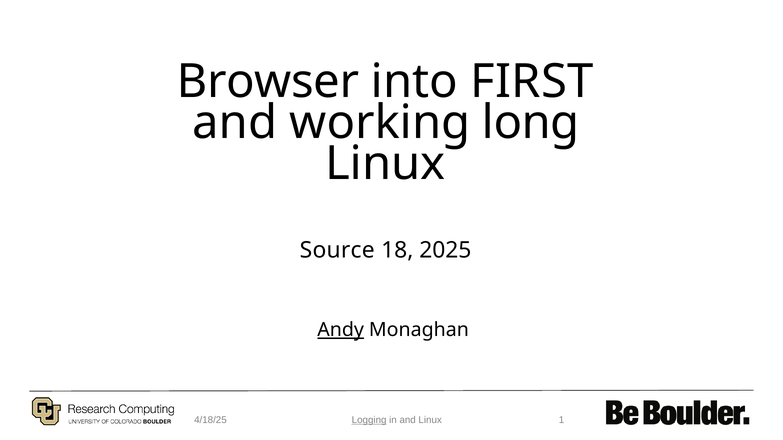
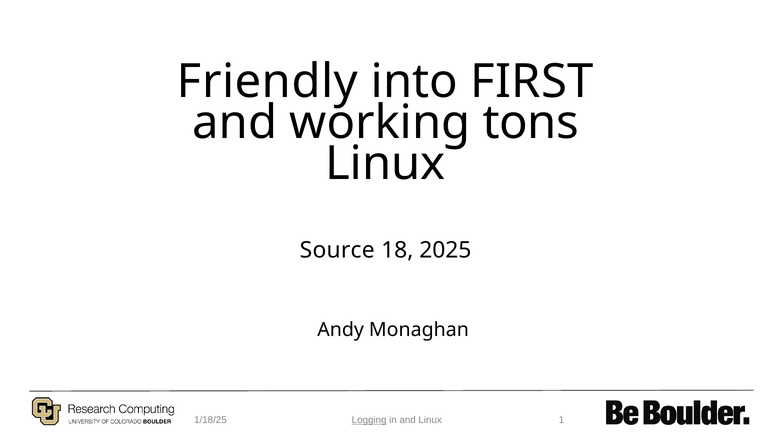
Browser: Browser -> Friendly
long: long -> tons
Andy underline: present -> none
4/18/25: 4/18/25 -> 1/18/25
